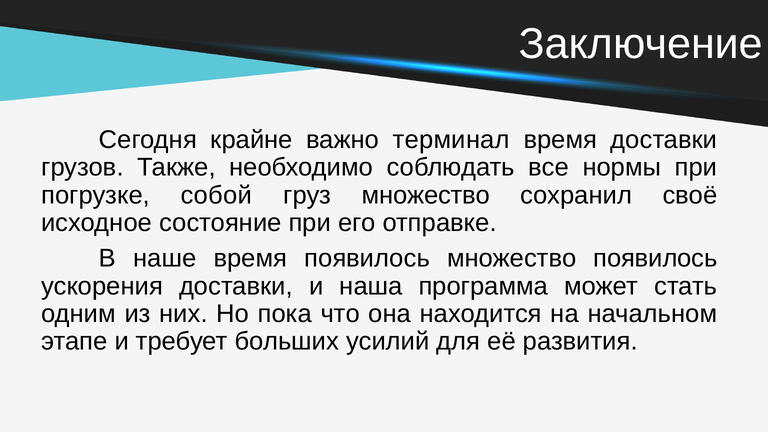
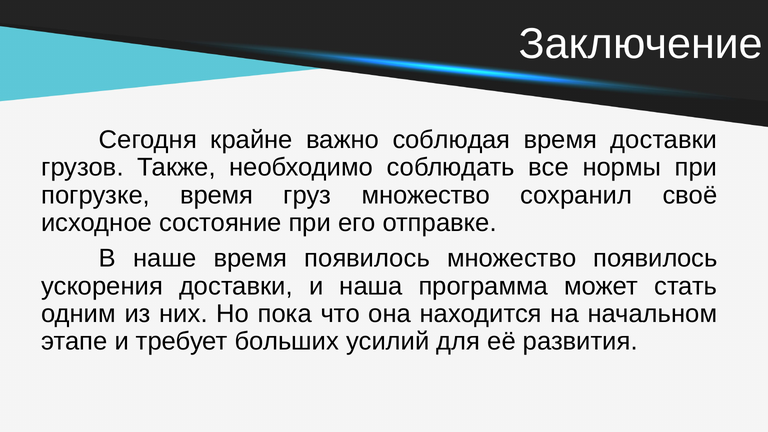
терминал: терминал -> соблюдая
погрузке собой: собой -> время
